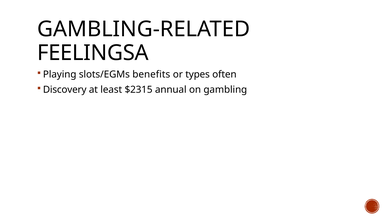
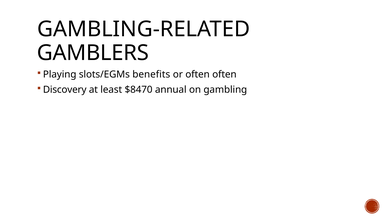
FEELINGSA: FEELINGSA -> GAMBLERS
or types: types -> often
$2315: $2315 -> $8470
